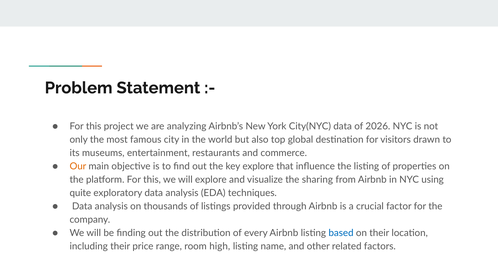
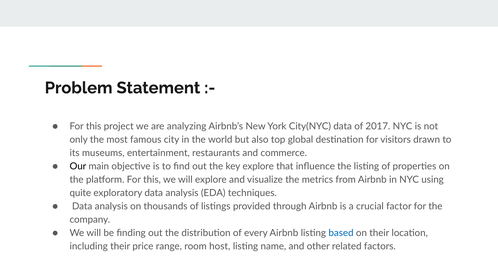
2026: 2026 -> 2017
Our colour: orange -> black
sharing: sharing -> metrics
high: high -> host
